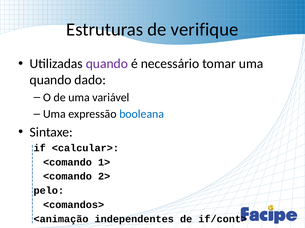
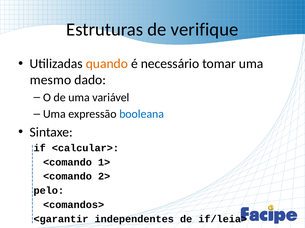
quando at (107, 64) colour: purple -> orange
quando at (51, 80): quando -> mesmo
<animação: <animação -> <garantir
if/cont>: if/cont> -> if/leia>
